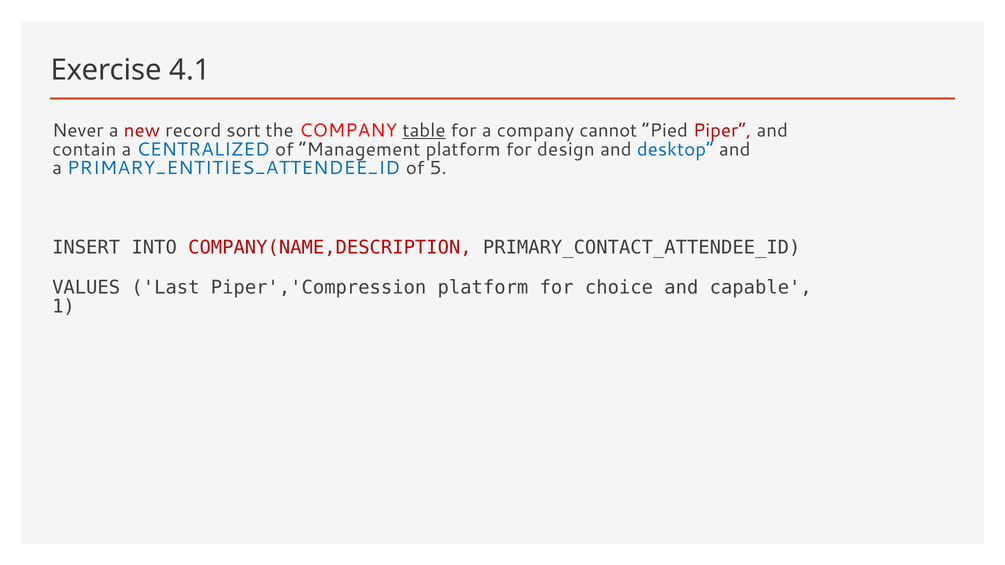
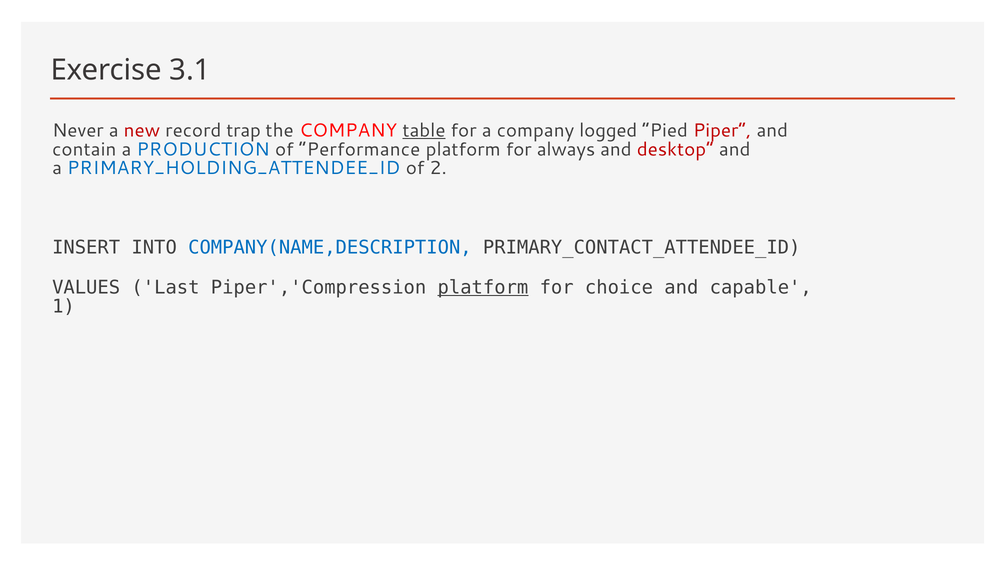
4.1: 4.1 -> 3.1
sort: sort -> trap
cannot: cannot -> logged
CENTRALIZED: CENTRALIZED -> PRODUCTION
Management: Management -> Performance
design: design -> always
desktop colour: blue -> red
PRIMARY_ENTITIES_ATTENDEE_ID: PRIMARY_ENTITIES_ATTENDEE_ID -> PRIMARY_HOLDING_ATTENDEE_ID
5: 5 -> 2
COMPANY(NAME,DESCRIPTION colour: red -> blue
platform at (483, 288) underline: none -> present
